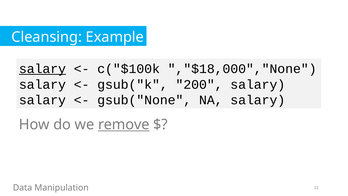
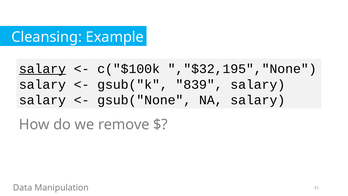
,"$18,000","None: ,"$18,000","None -> ,"$32,195","None
200: 200 -> 839
remove underline: present -> none
